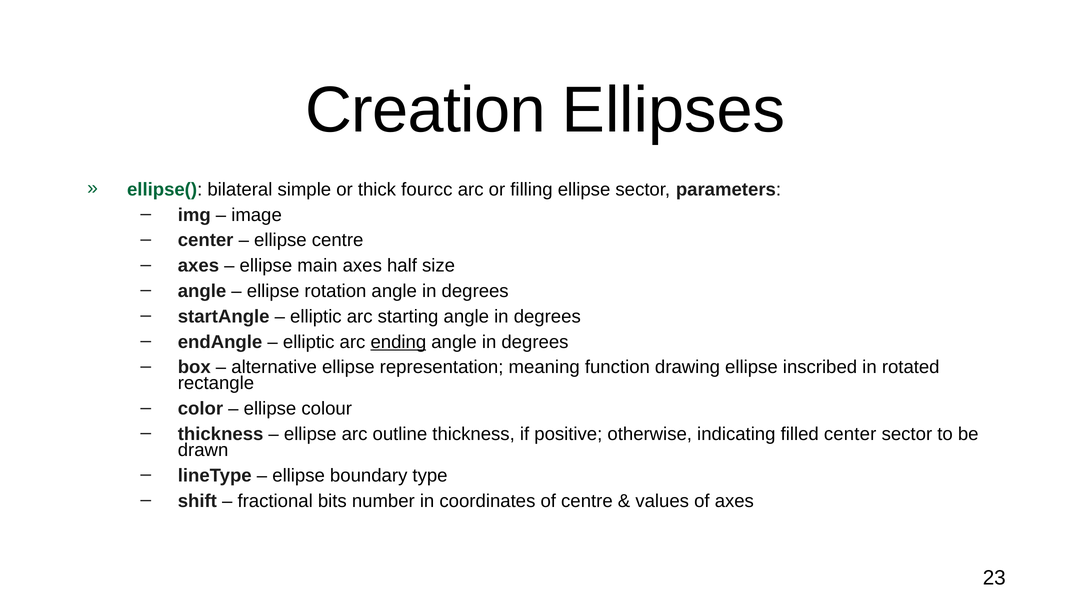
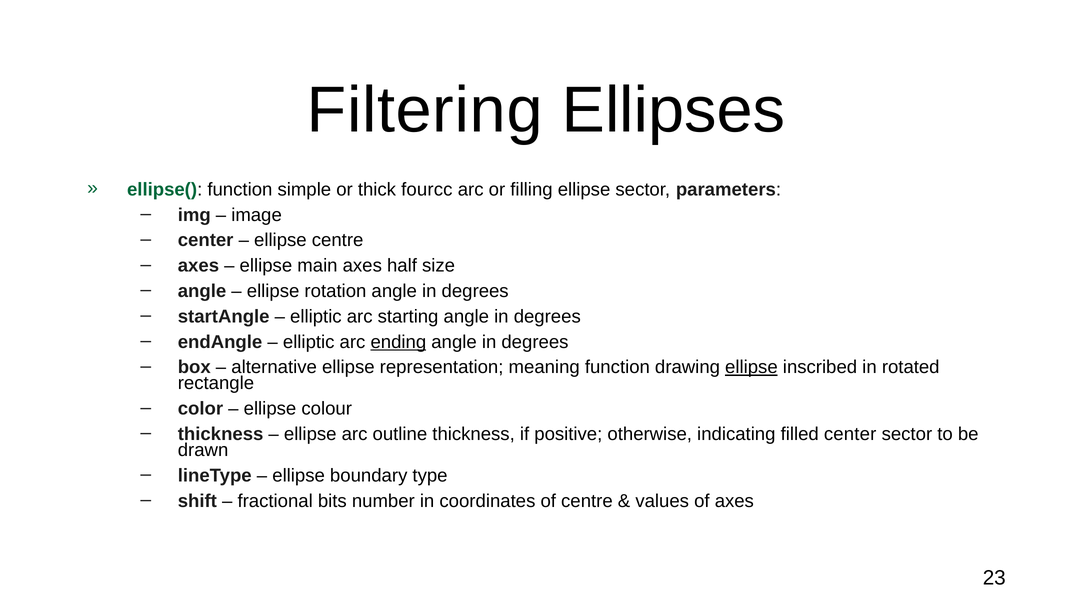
Creation: Creation -> Filtering
ellipse( bilateral: bilateral -> function
ellipse at (751, 367) underline: none -> present
